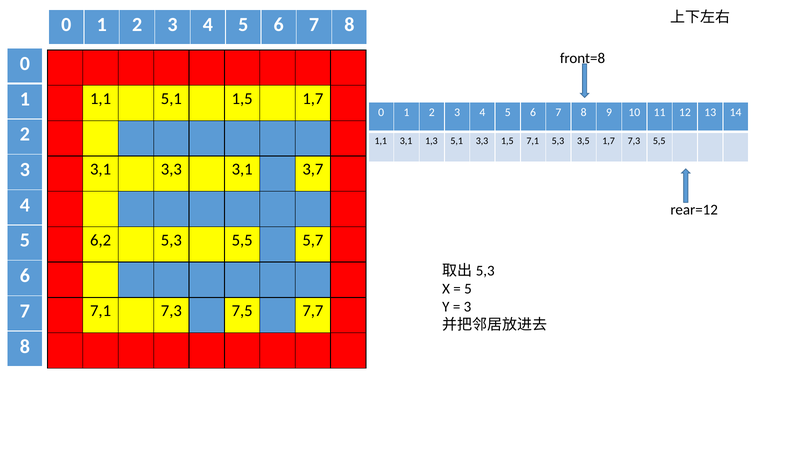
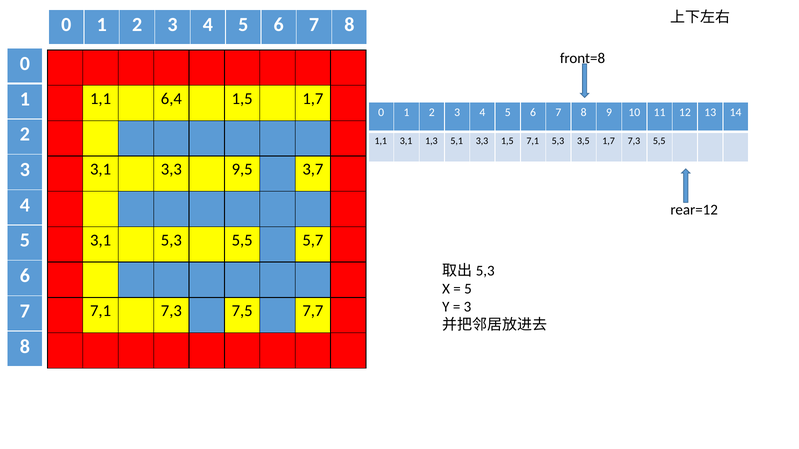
1,1 5,1: 5,1 -> 6,4
3,3 3,1: 3,1 -> 9,5
6,2 at (101, 240): 6,2 -> 3,1
